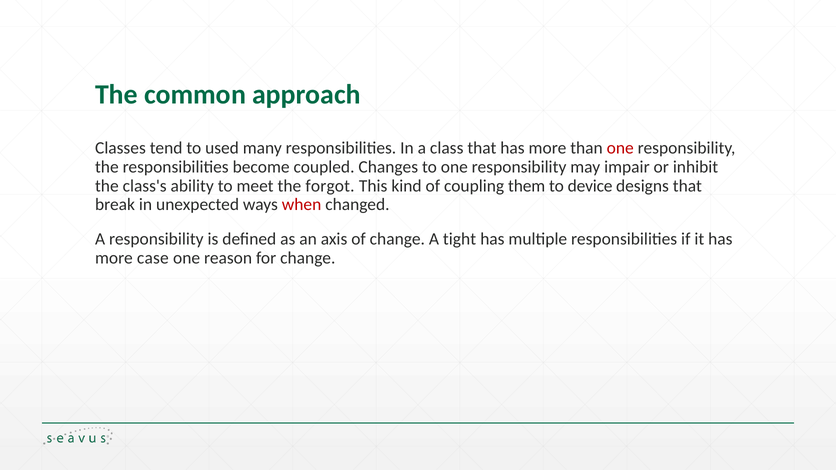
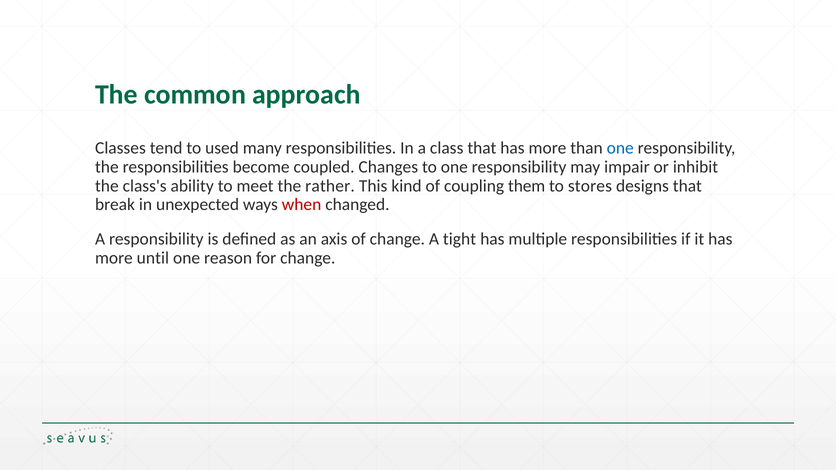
one at (620, 148) colour: red -> blue
forgot: forgot -> rather
device: device -> stores
case: case -> until
